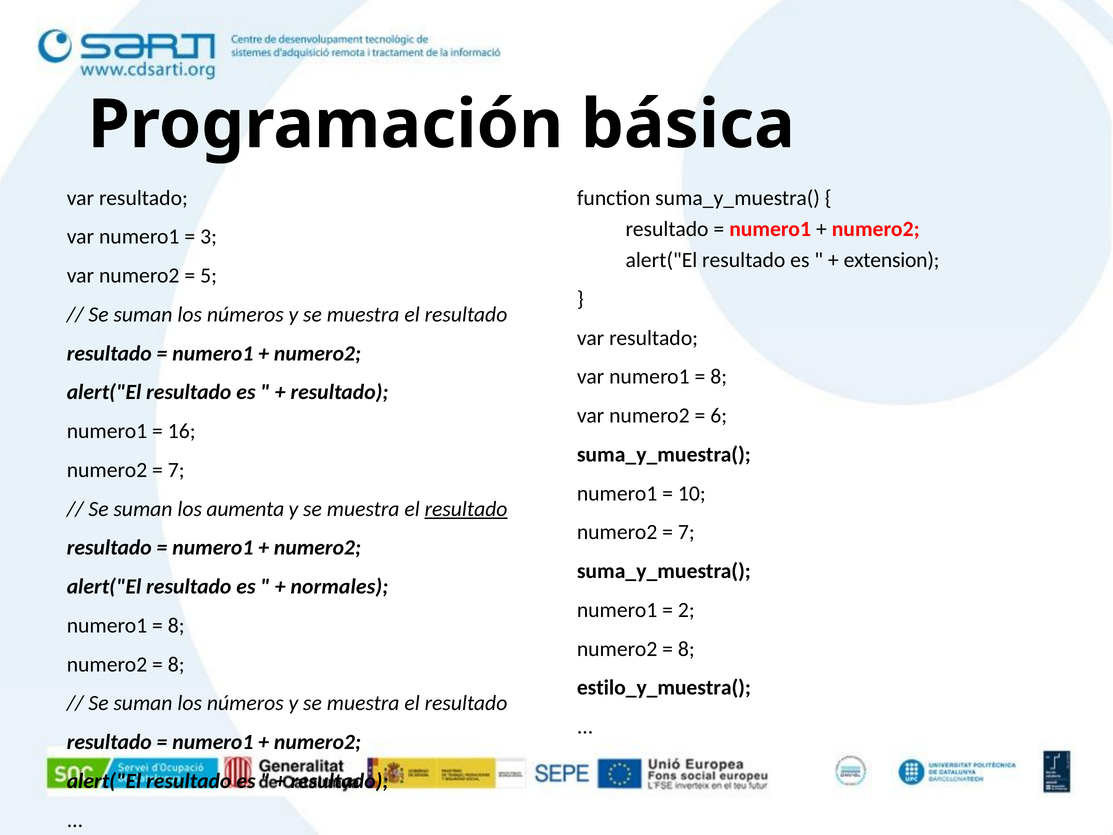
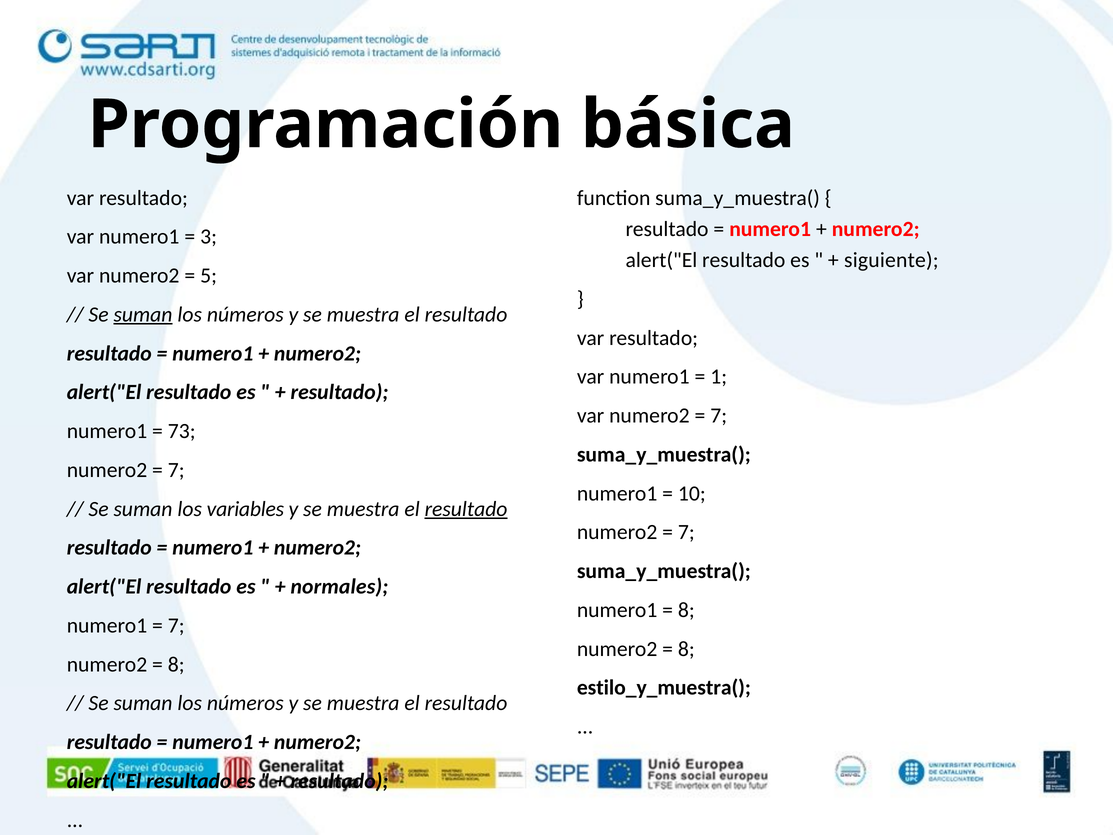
extension: extension -> siguiente
suman at (143, 314) underline: none -> present
8 at (719, 377): 8 -> 1
6 at (719, 416): 6 -> 7
16: 16 -> 73
aumenta: aumenta -> variables
2 at (686, 610): 2 -> 8
8 at (176, 625): 8 -> 7
